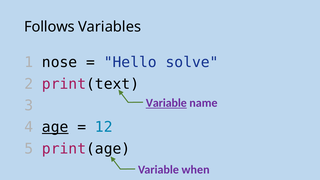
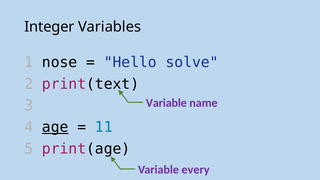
Follows: Follows -> Integer
Variable at (166, 103) underline: present -> none
12: 12 -> 11
when: when -> every
